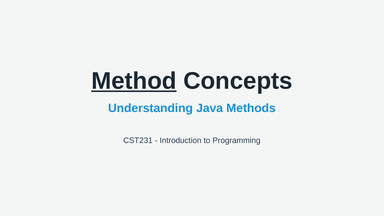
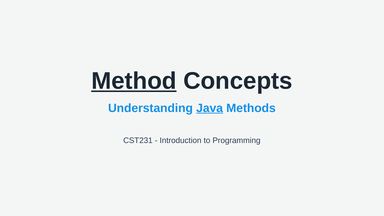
Java underline: none -> present
